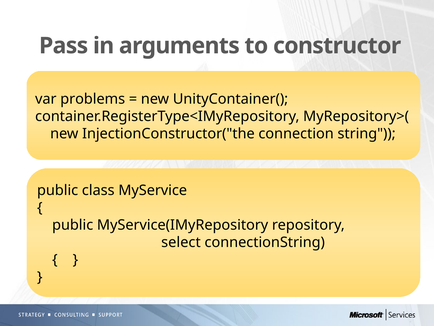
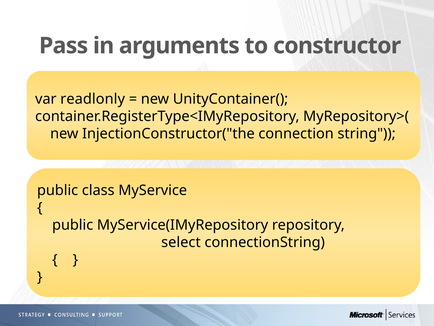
problems: problems -> readlonly
